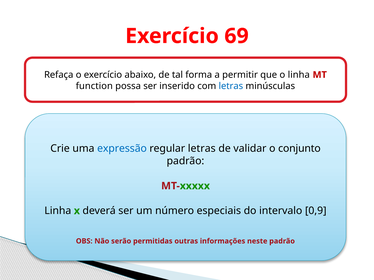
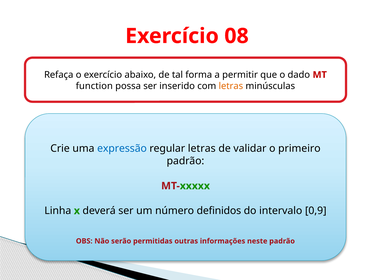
69: 69 -> 08
o linha: linha -> dado
letras at (231, 86) colour: blue -> orange
conjunto: conjunto -> primeiro
especiais: especiais -> definidos
